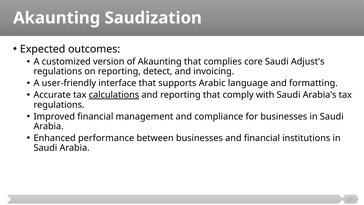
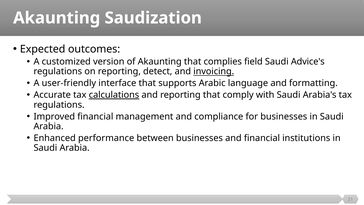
core: core -> field
Adjust's: Adjust's -> Advice's
invoicing underline: none -> present
